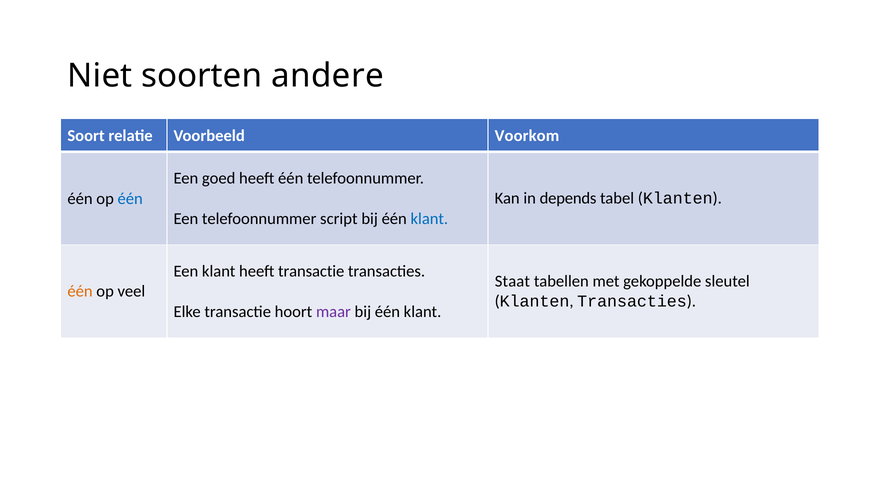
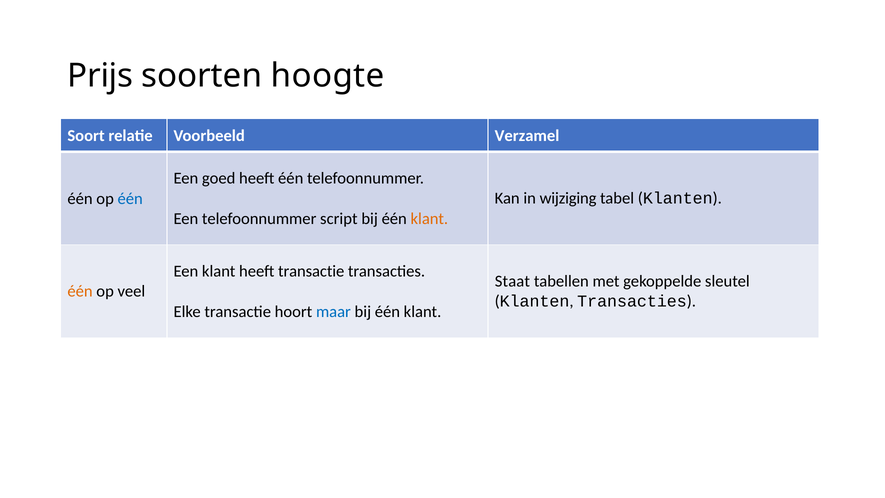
Niet: Niet -> Prijs
andere: andere -> hoogte
Voorkom: Voorkom -> Verzamel
depends: depends -> wijziging
klant at (429, 219) colour: blue -> orange
maar colour: purple -> blue
